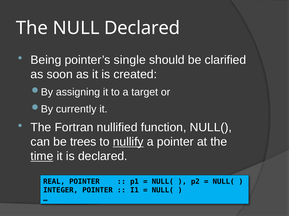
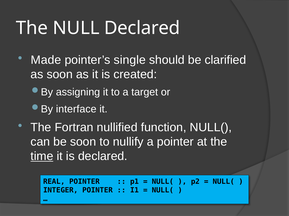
Being: Being -> Made
currently: currently -> interface
be trees: trees -> soon
nullify underline: present -> none
